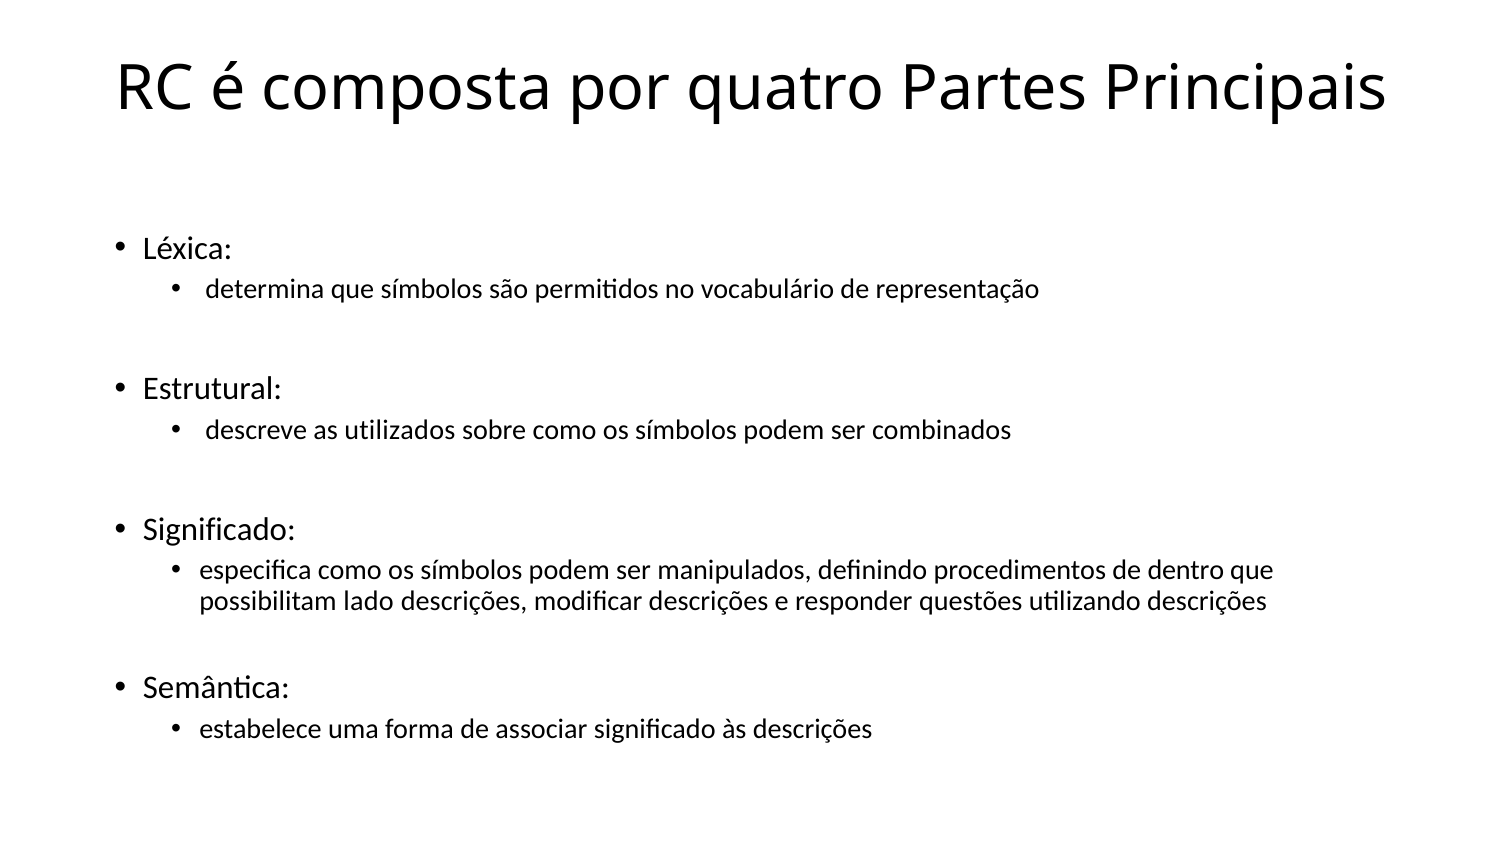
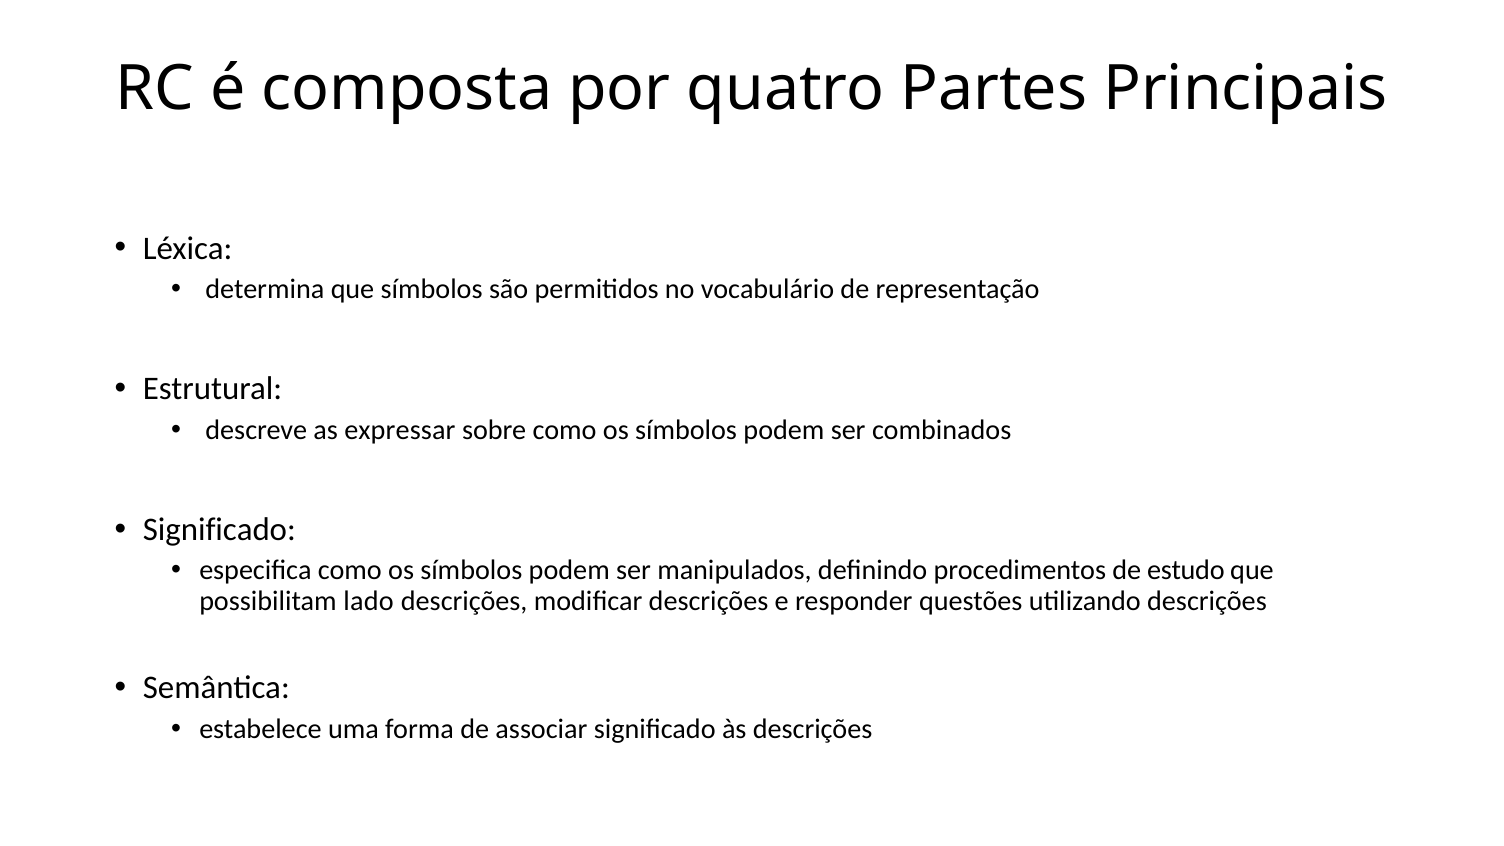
utilizados: utilizados -> expressar
dentro: dentro -> estudo
